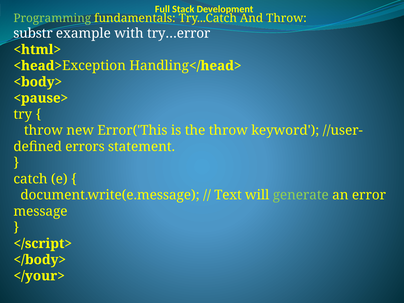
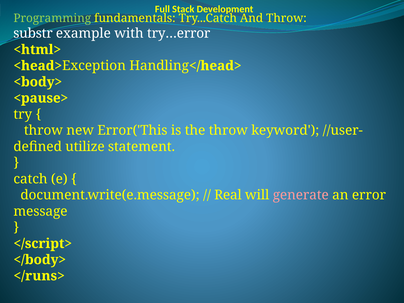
errors: errors -> utilize
Text: Text -> Real
generate colour: light green -> pink
</your>: </your> -> </runs>
